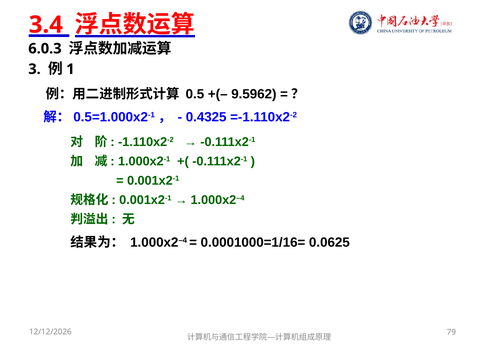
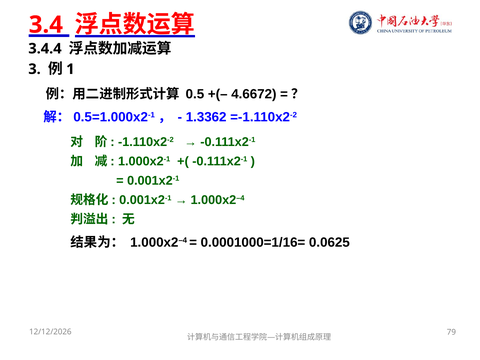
6.0.3: 6.0.3 -> 3.4.4
9.5962: 9.5962 -> 4.6672
0.4325: 0.4325 -> 1.3362
